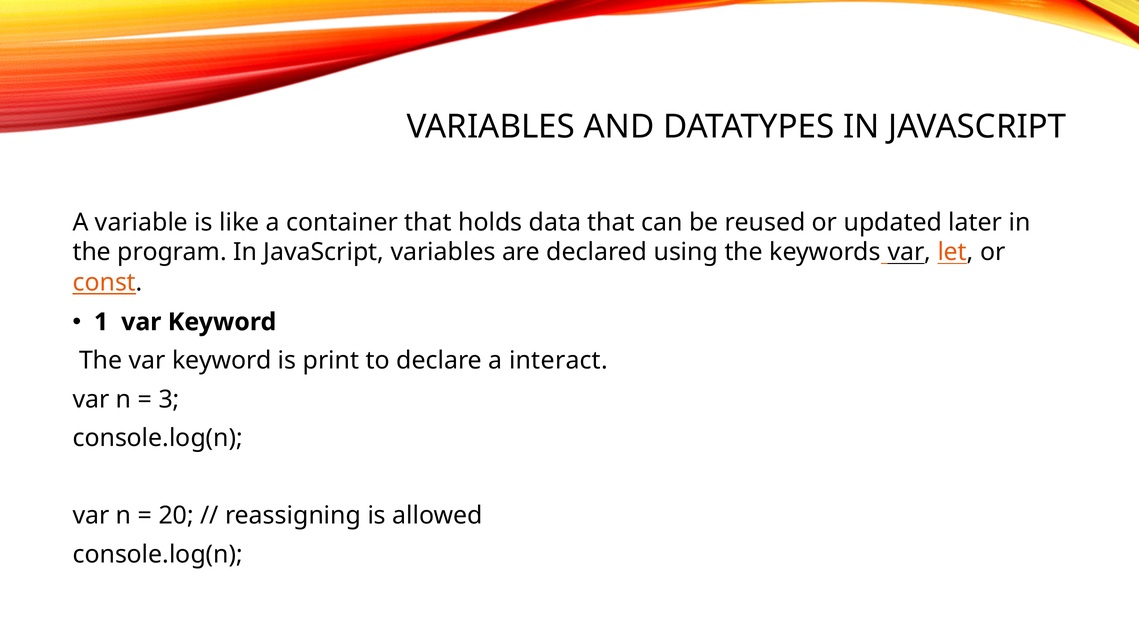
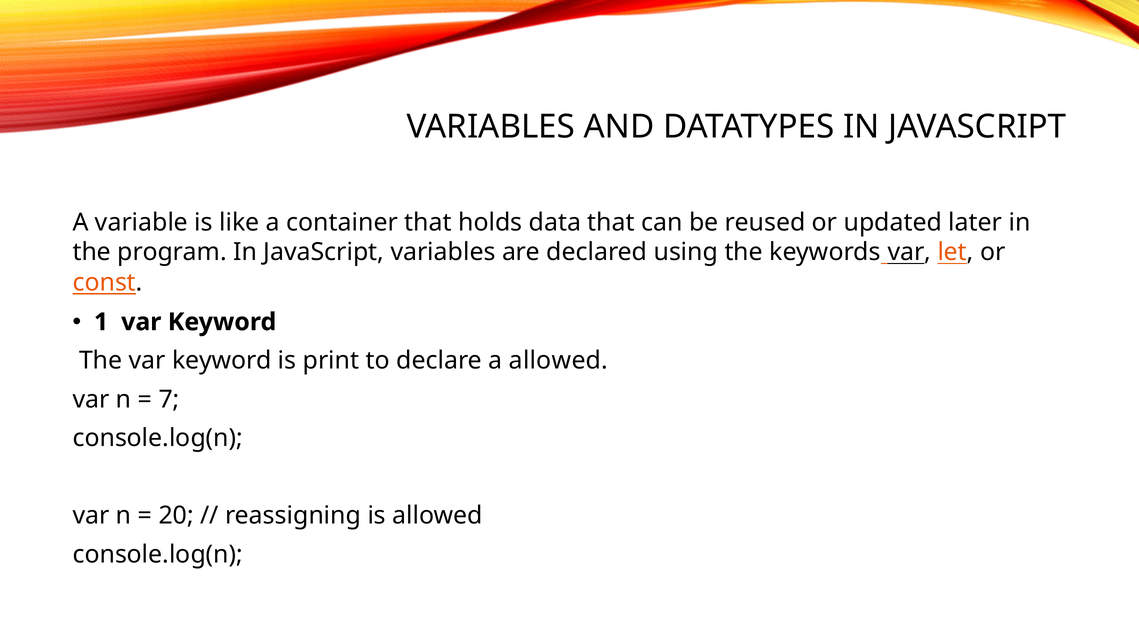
a interact: interact -> allowed
3: 3 -> 7
